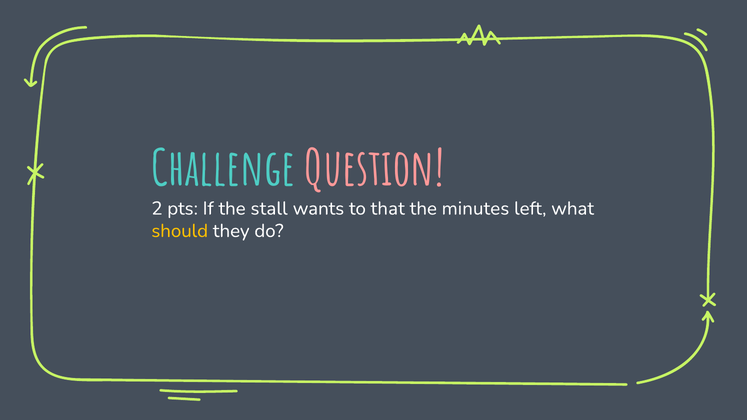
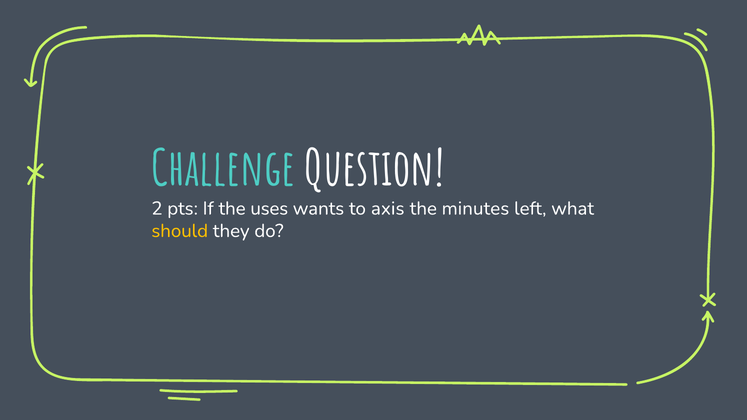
Question colour: pink -> white
stall: stall -> uses
that: that -> axis
